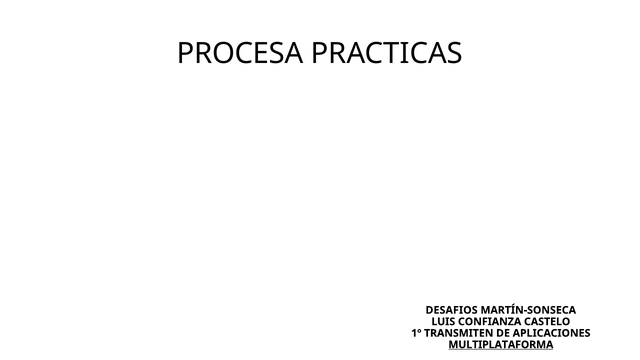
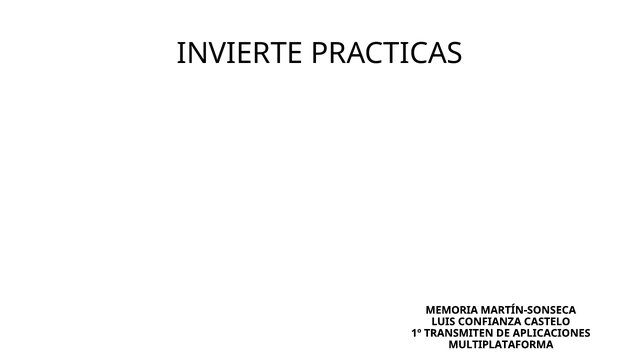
PROCESA: PROCESA -> INVIERTE
DESAFIOS: DESAFIOS -> MEMORIA
MULTIPLATAFORMA underline: present -> none
